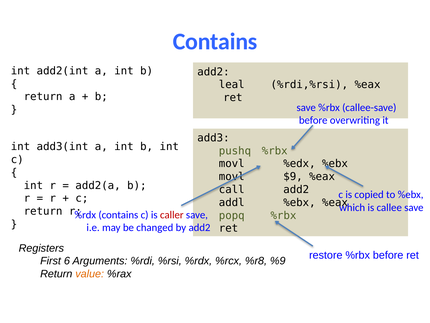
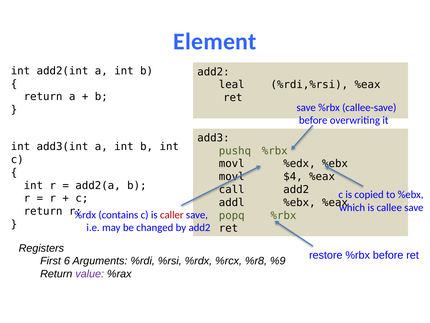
Contains at (215, 41): Contains -> Element
$9: $9 -> $4
value colour: orange -> purple
